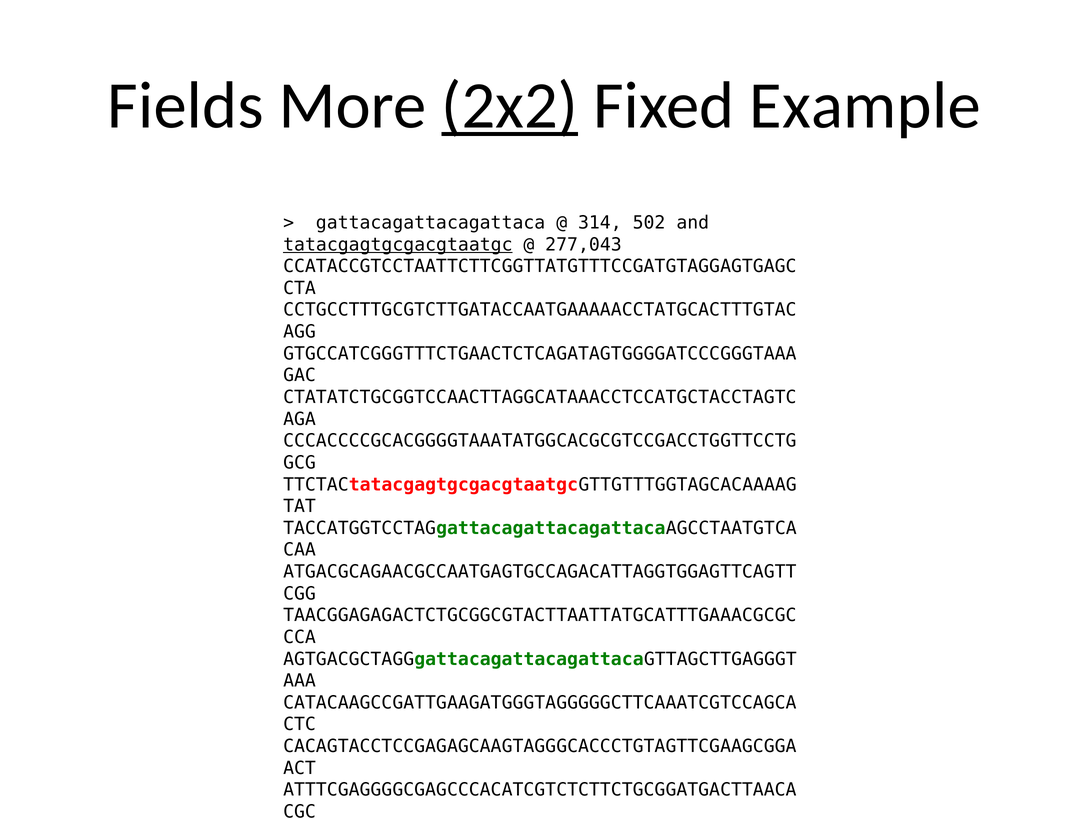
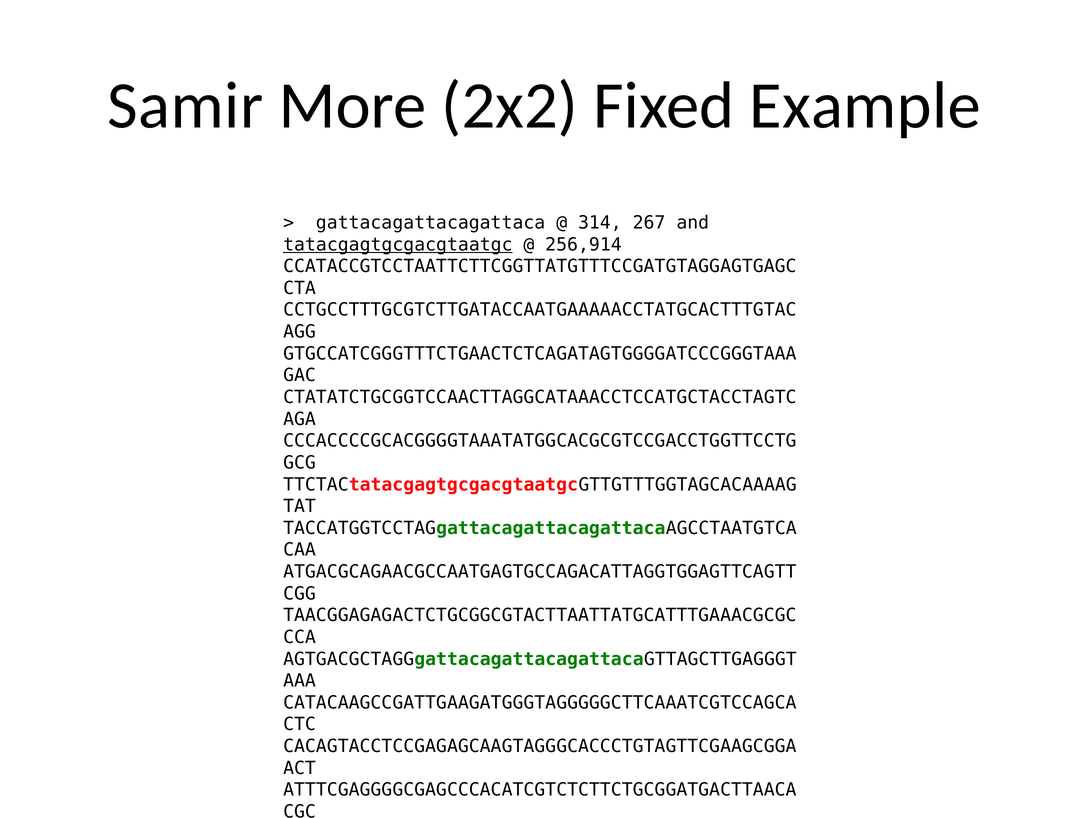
Fields: Fields -> Samir
2x2 underline: present -> none
502: 502 -> 267
277,043: 277,043 -> 256,914
